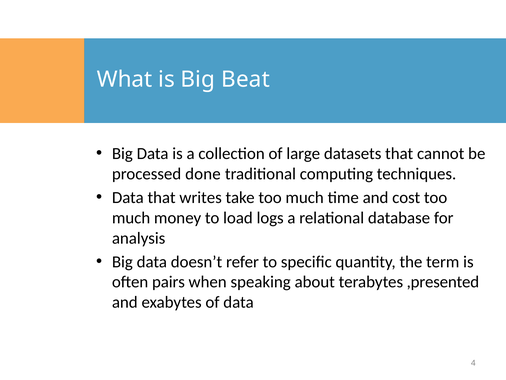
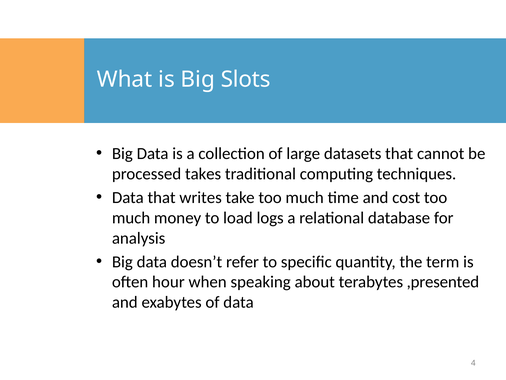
Beat: Beat -> Slots
done: done -> takes
pairs: pairs -> hour
